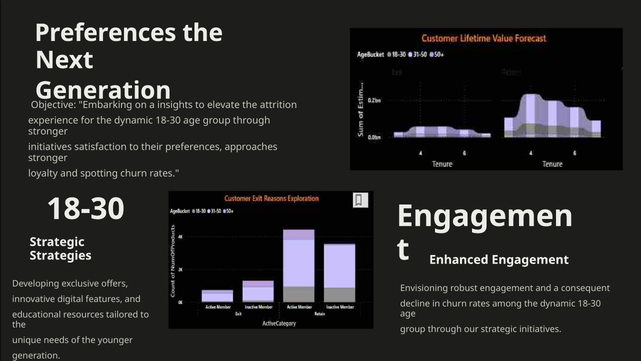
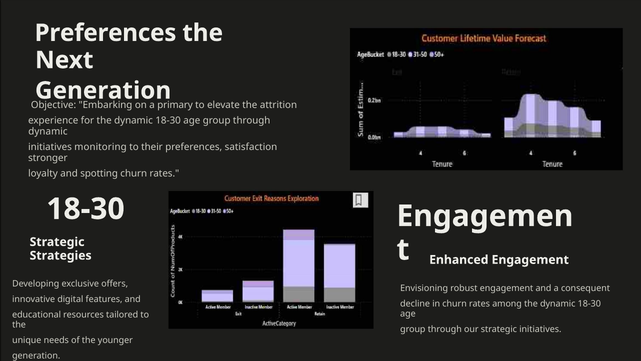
insights: insights -> primary
stronger at (48, 131): stronger -> dynamic
satisfaction: satisfaction -> monitoring
approaches: approaches -> satisfaction
